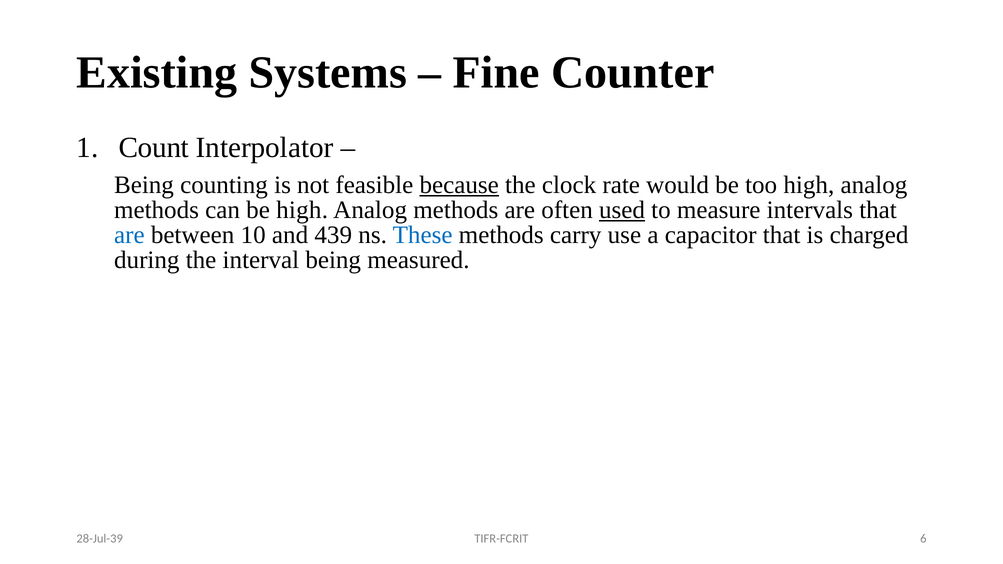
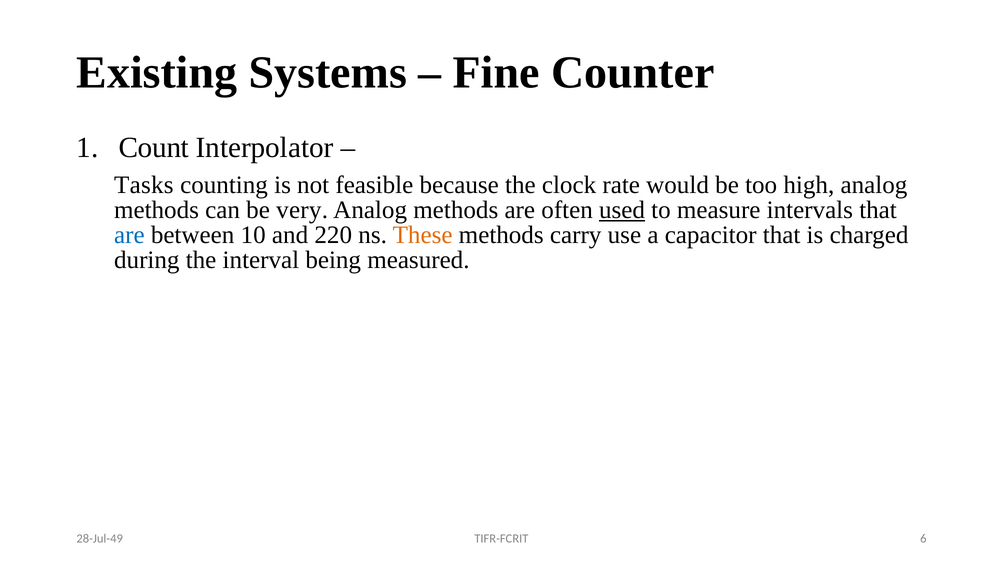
Being at (144, 185): Being -> Tasks
because underline: present -> none
be high: high -> very
439: 439 -> 220
These colour: blue -> orange
28-Jul-39: 28-Jul-39 -> 28-Jul-49
